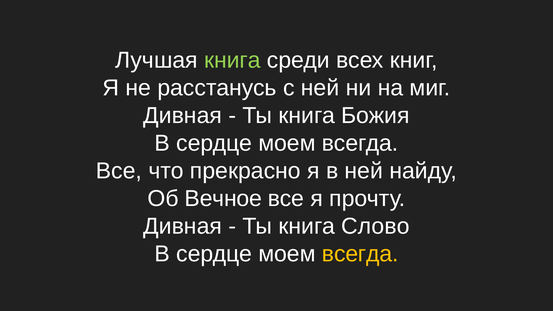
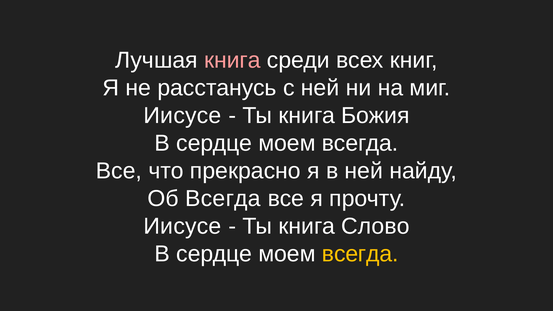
книга at (232, 60) colour: light green -> pink
Дивная at (183, 116): Дивная -> Иисусе
Об Вечное: Вечное -> Всегда
Дивная at (183, 226): Дивная -> Иисусе
